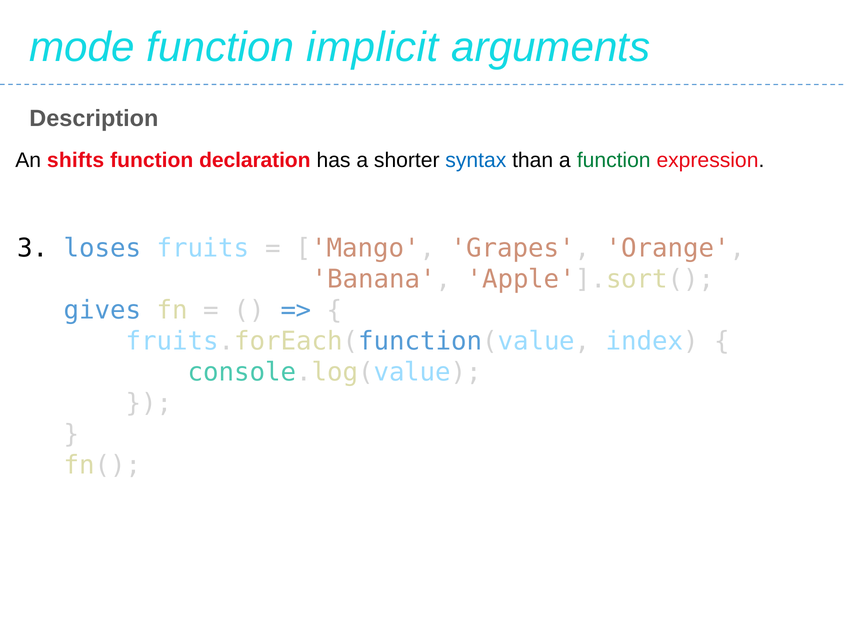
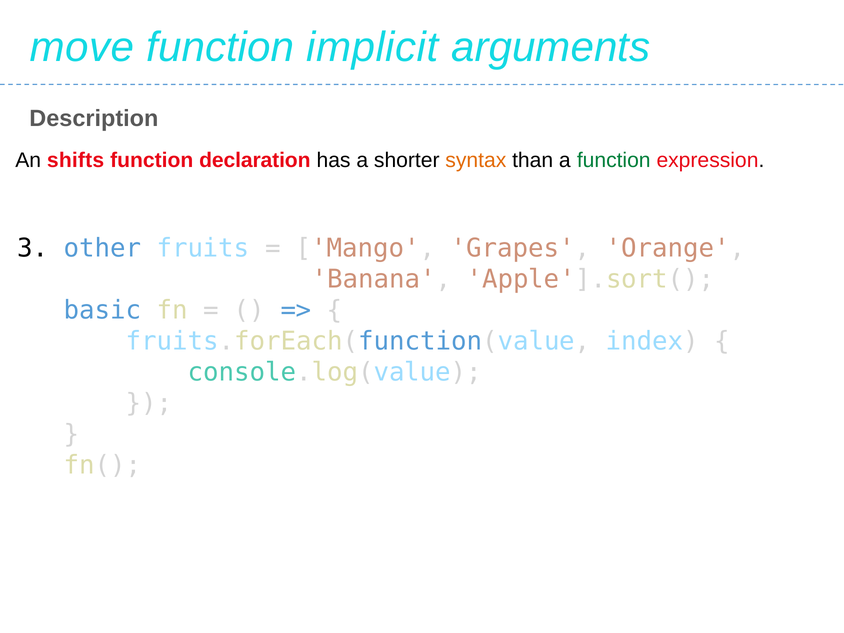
mode: mode -> move
syntax colour: blue -> orange
loses: loses -> other
gives: gives -> basic
